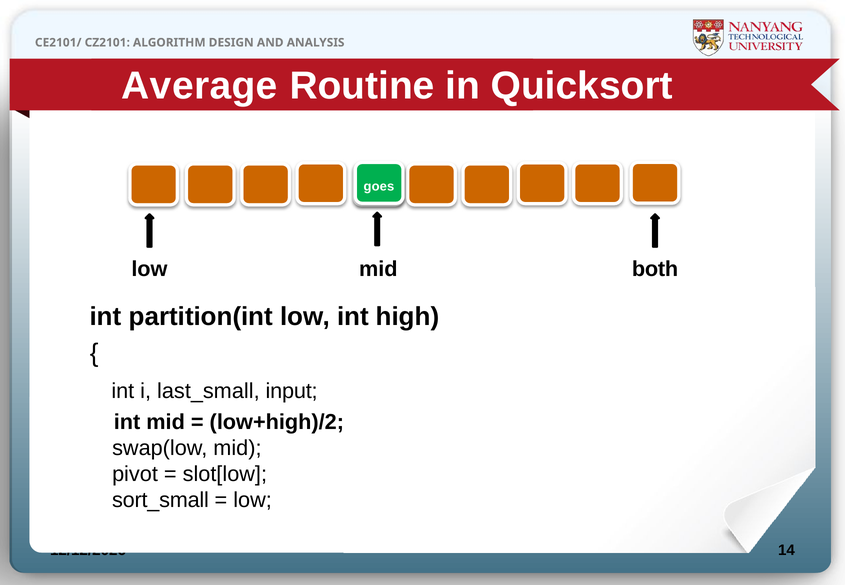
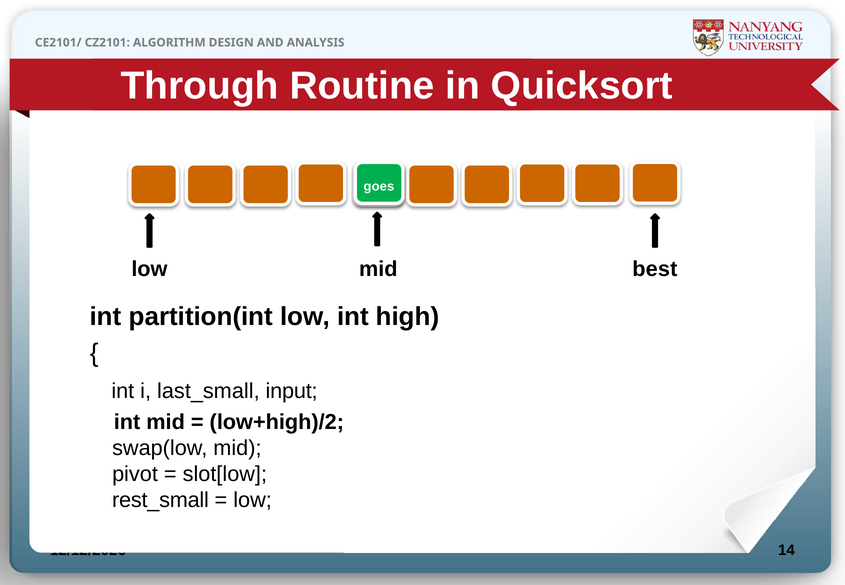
Average: Average -> Through
both: both -> best
sort_small: sort_small -> rest_small
